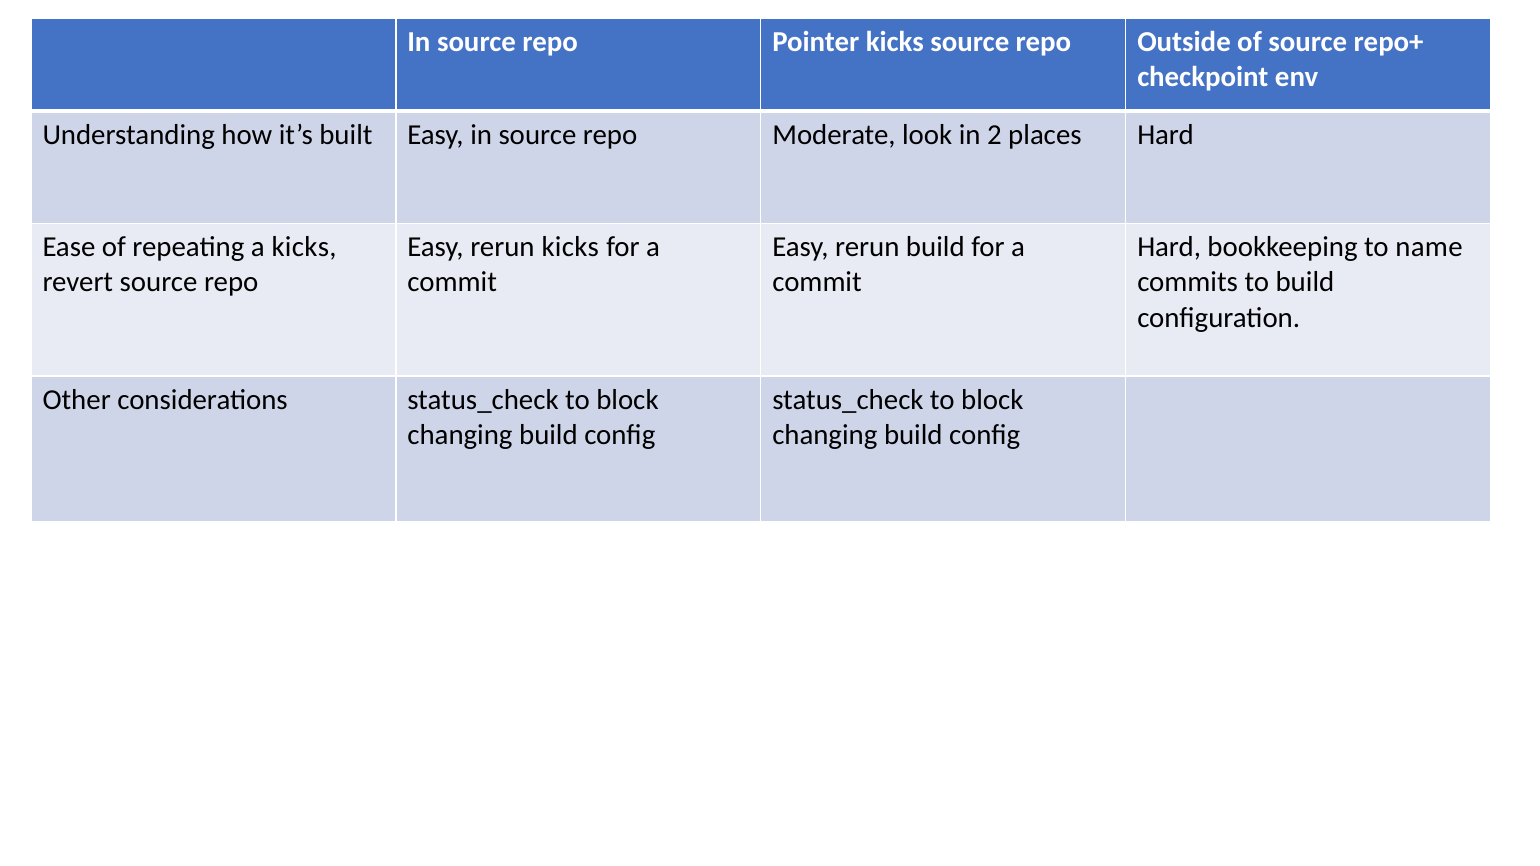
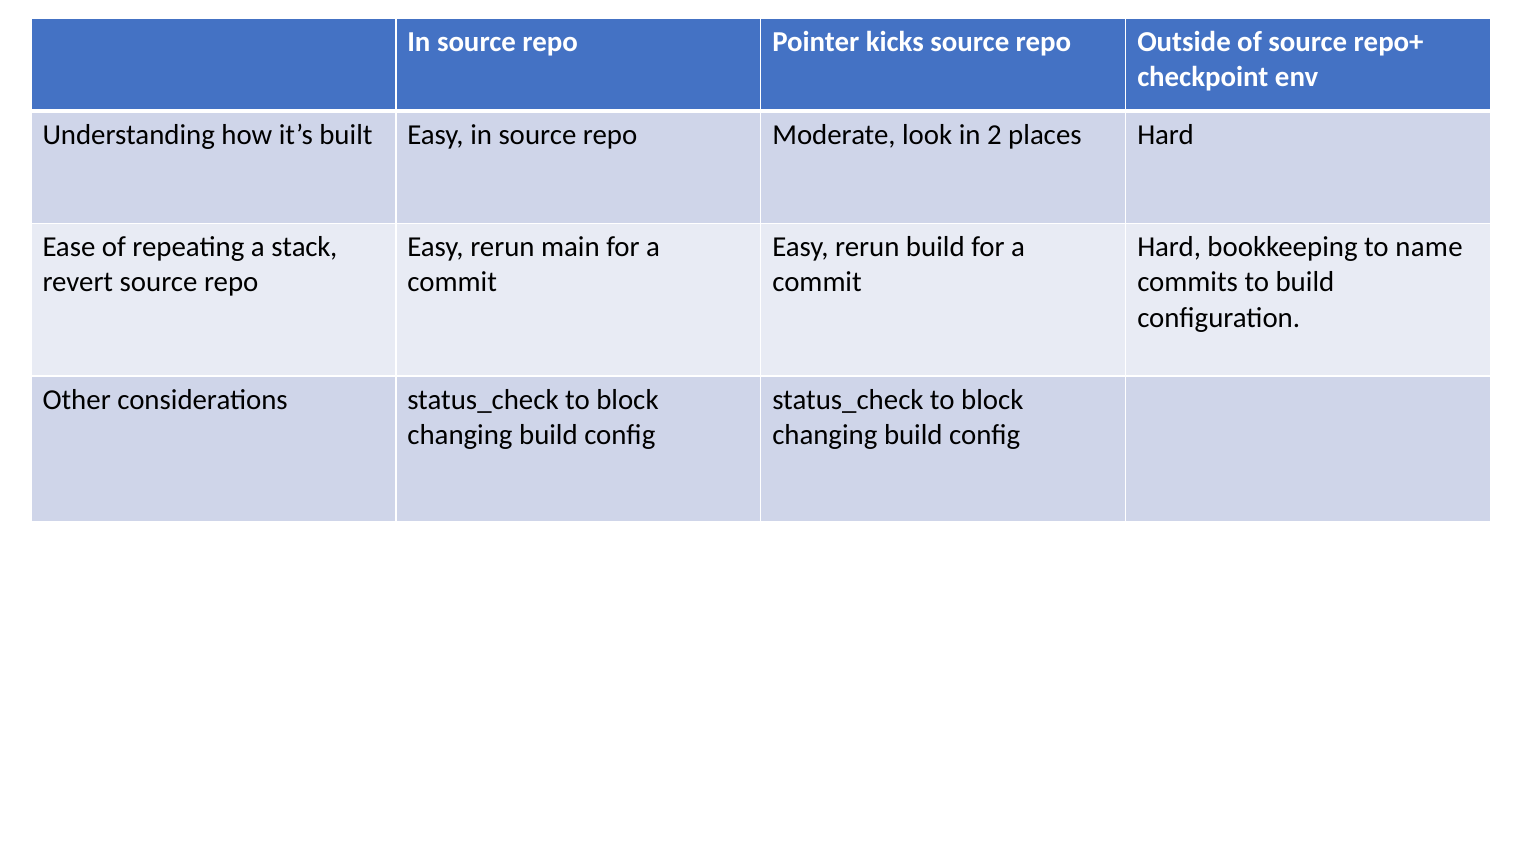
a kicks: kicks -> stack
rerun kicks: kicks -> main
